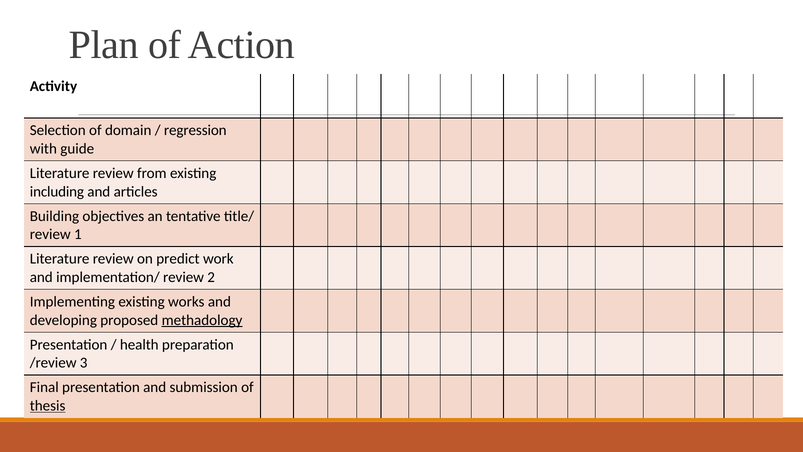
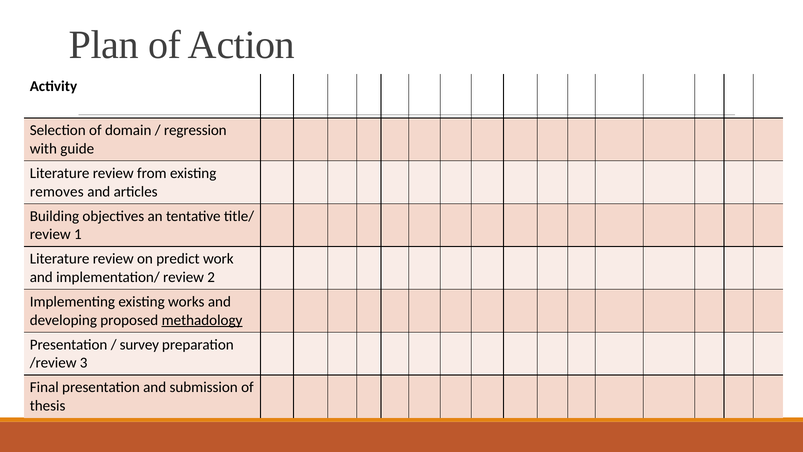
including: including -> removes
health: health -> survey
thesis underline: present -> none
